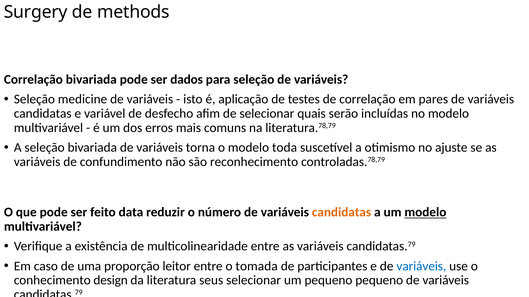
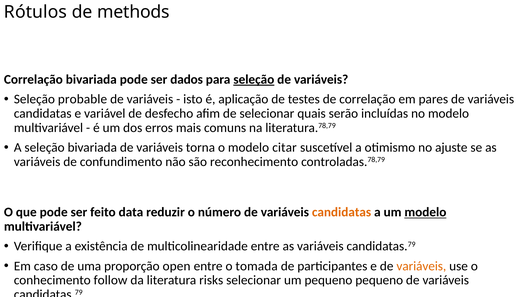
Surgery: Surgery -> Rótulos
seleção at (254, 80) underline: none -> present
medicine: medicine -> probable
toda: toda -> citar
leitor: leitor -> open
variáveis at (421, 267) colour: blue -> orange
design: design -> follow
seus: seus -> risks
